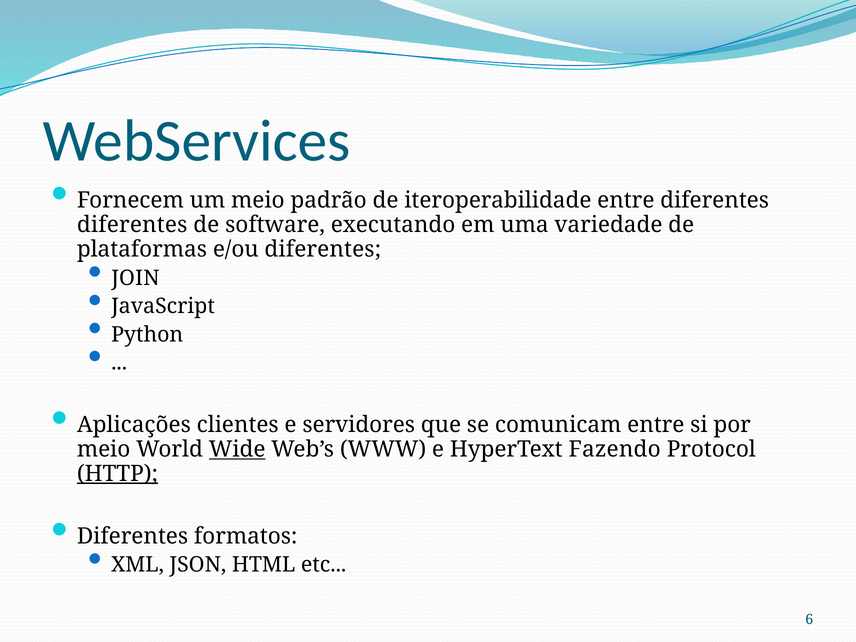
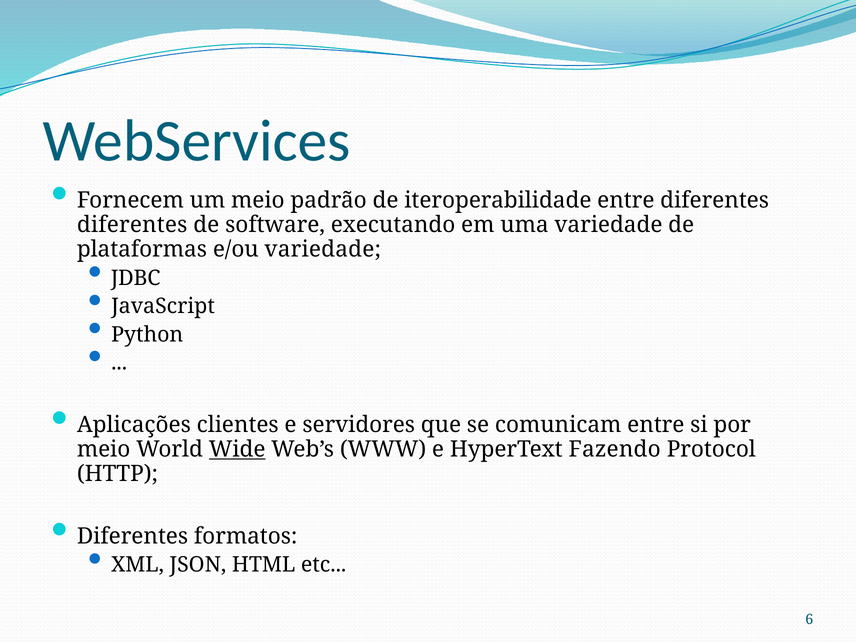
e/ou diferentes: diferentes -> variedade
JOIN: JOIN -> JDBC
HTTP underline: present -> none
